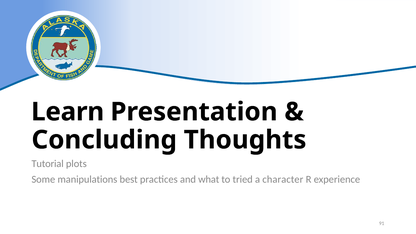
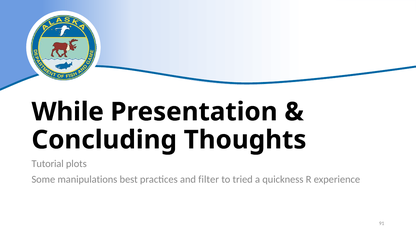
Learn: Learn -> While
what: what -> filter
character: character -> quickness
